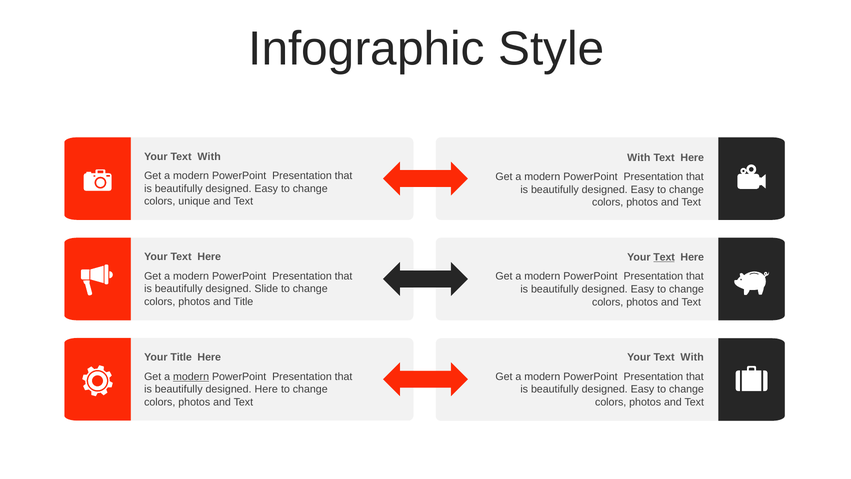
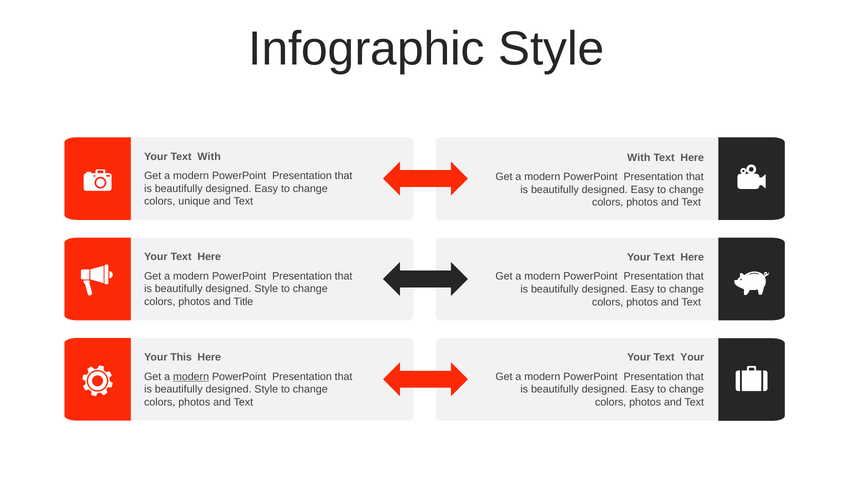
Text at (664, 257) underline: present -> none
Slide at (266, 289): Slide -> Style
Your Title: Title -> This
With at (692, 357): With -> Your
Here at (266, 389): Here -> Style
